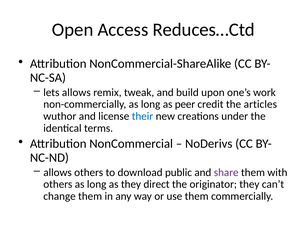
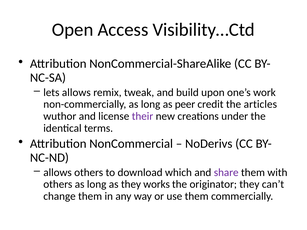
Reduces…Ctd: Reduces…Ctd -> Visibility…Ctd
their colour: blue -> purple
public: public -> which
direct: direct -> works
